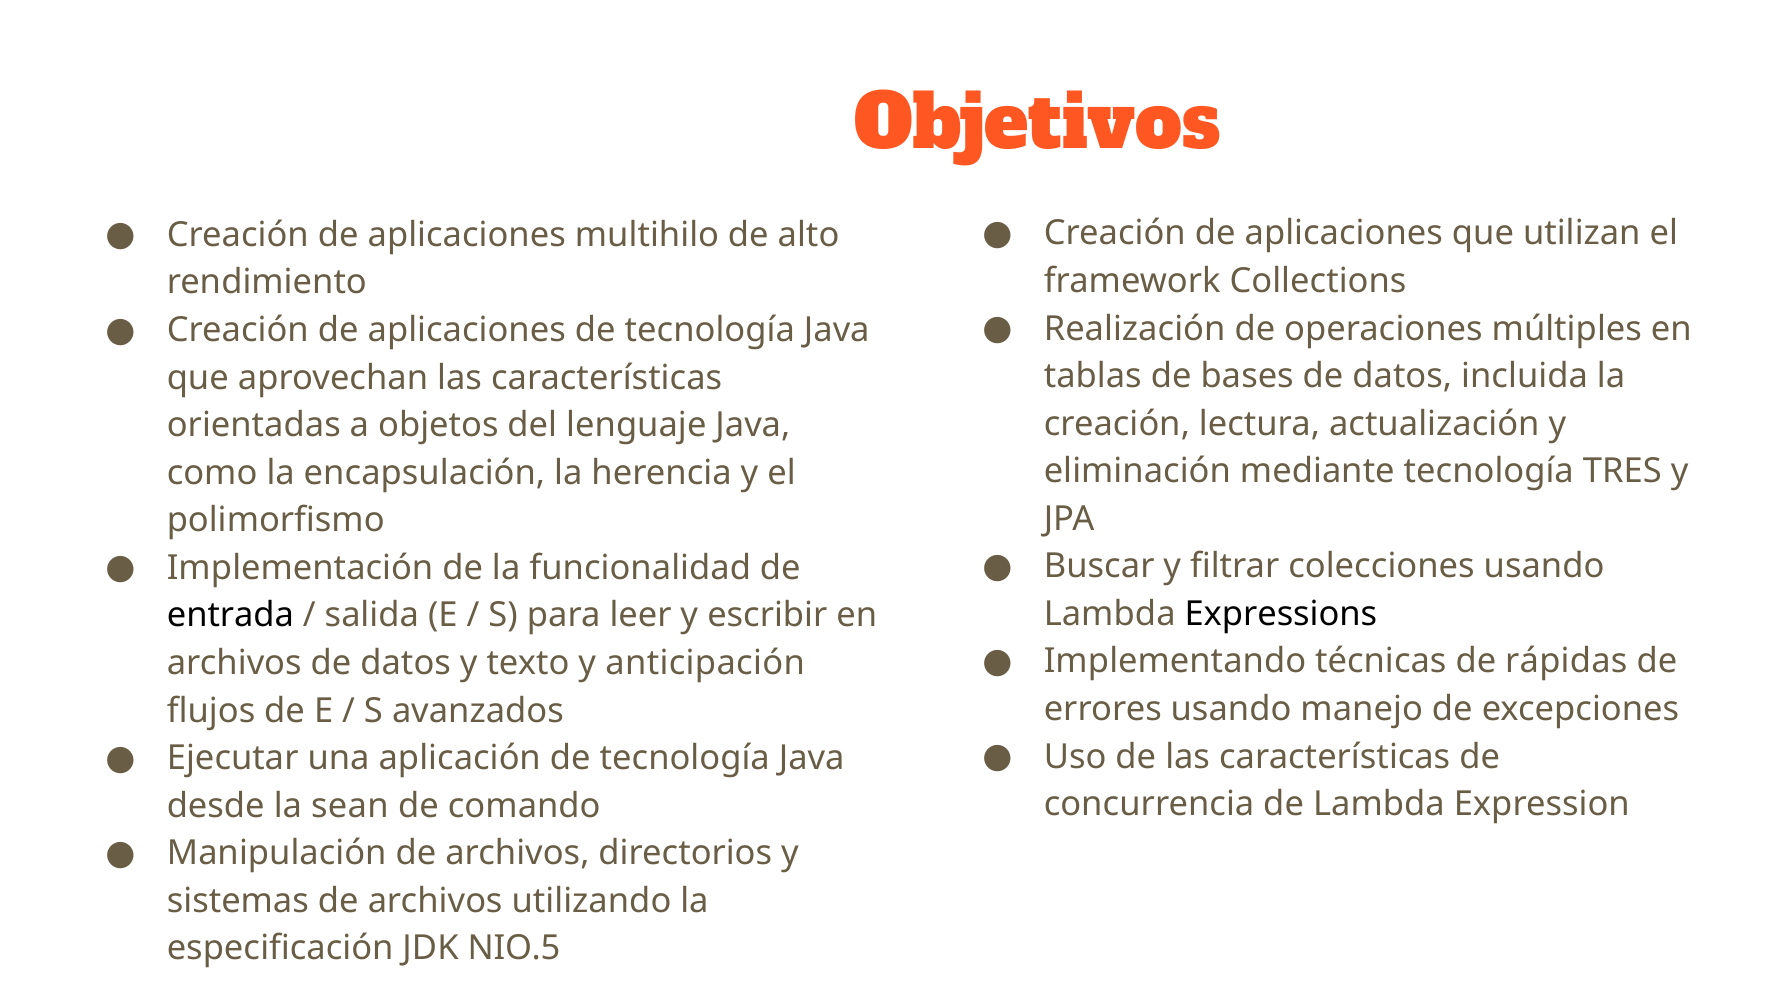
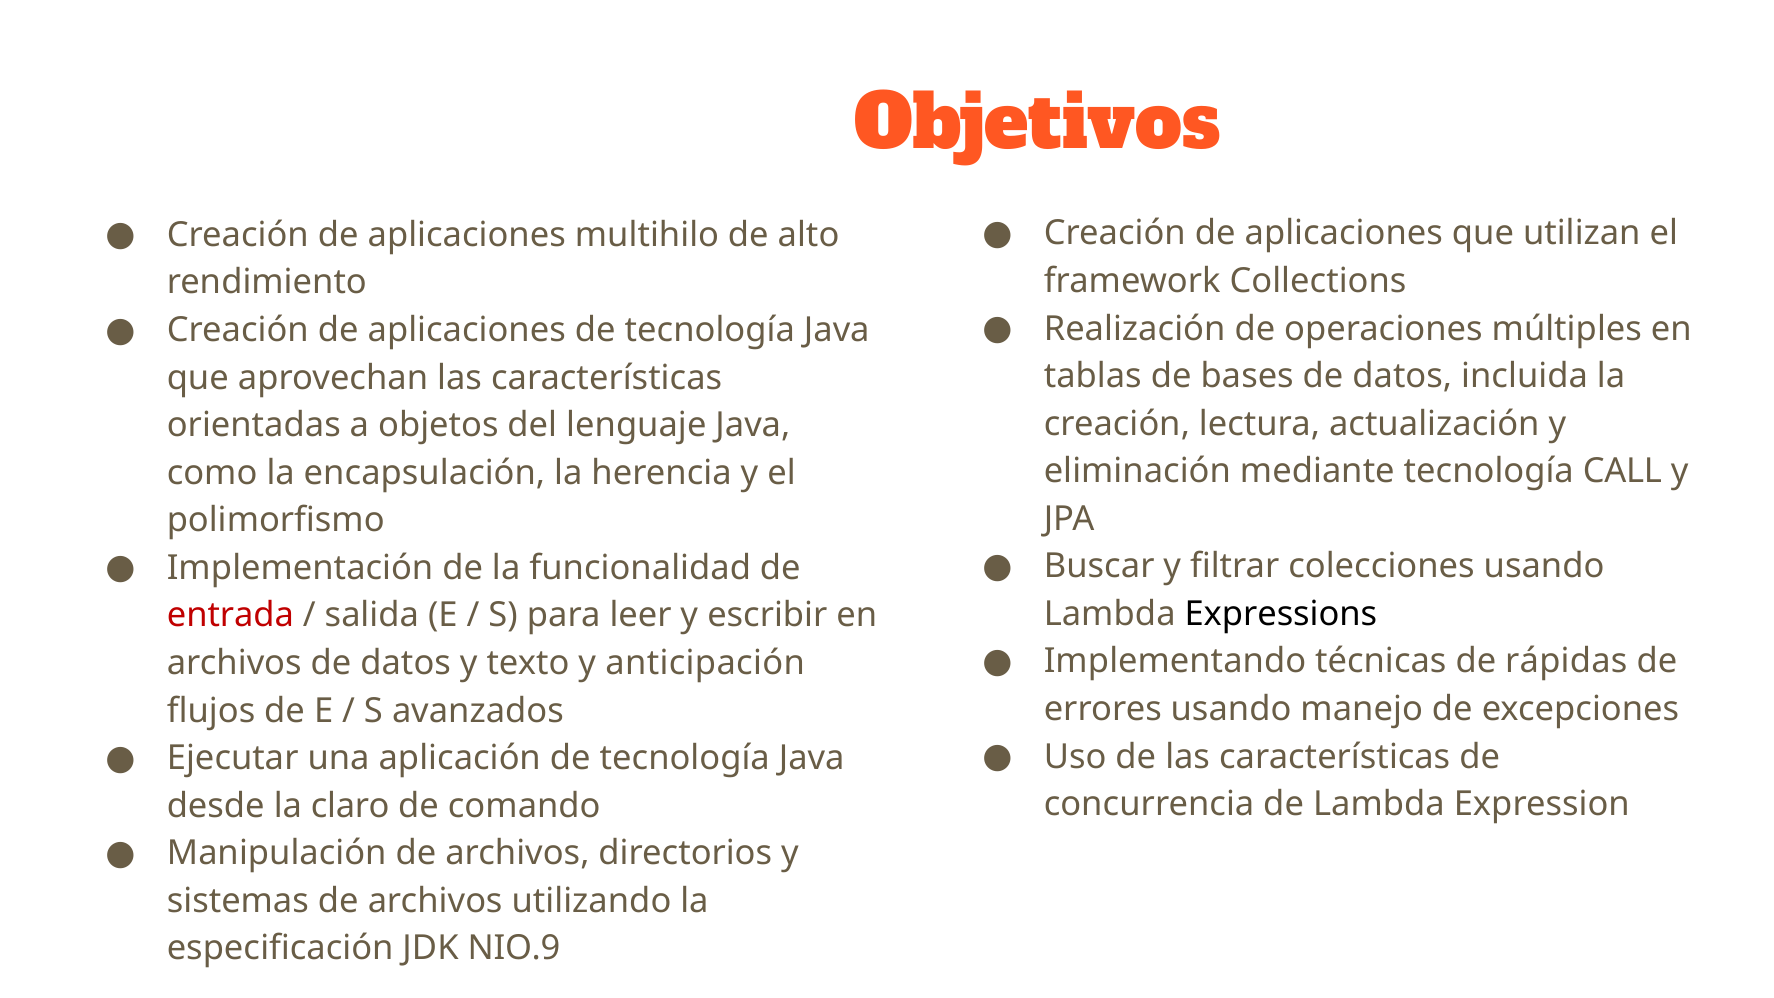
TRES: TRES -> CALL
entrada colour: black -> red
sean: sean -> claro
NIO.5: NIO.5 -> NIO.9
